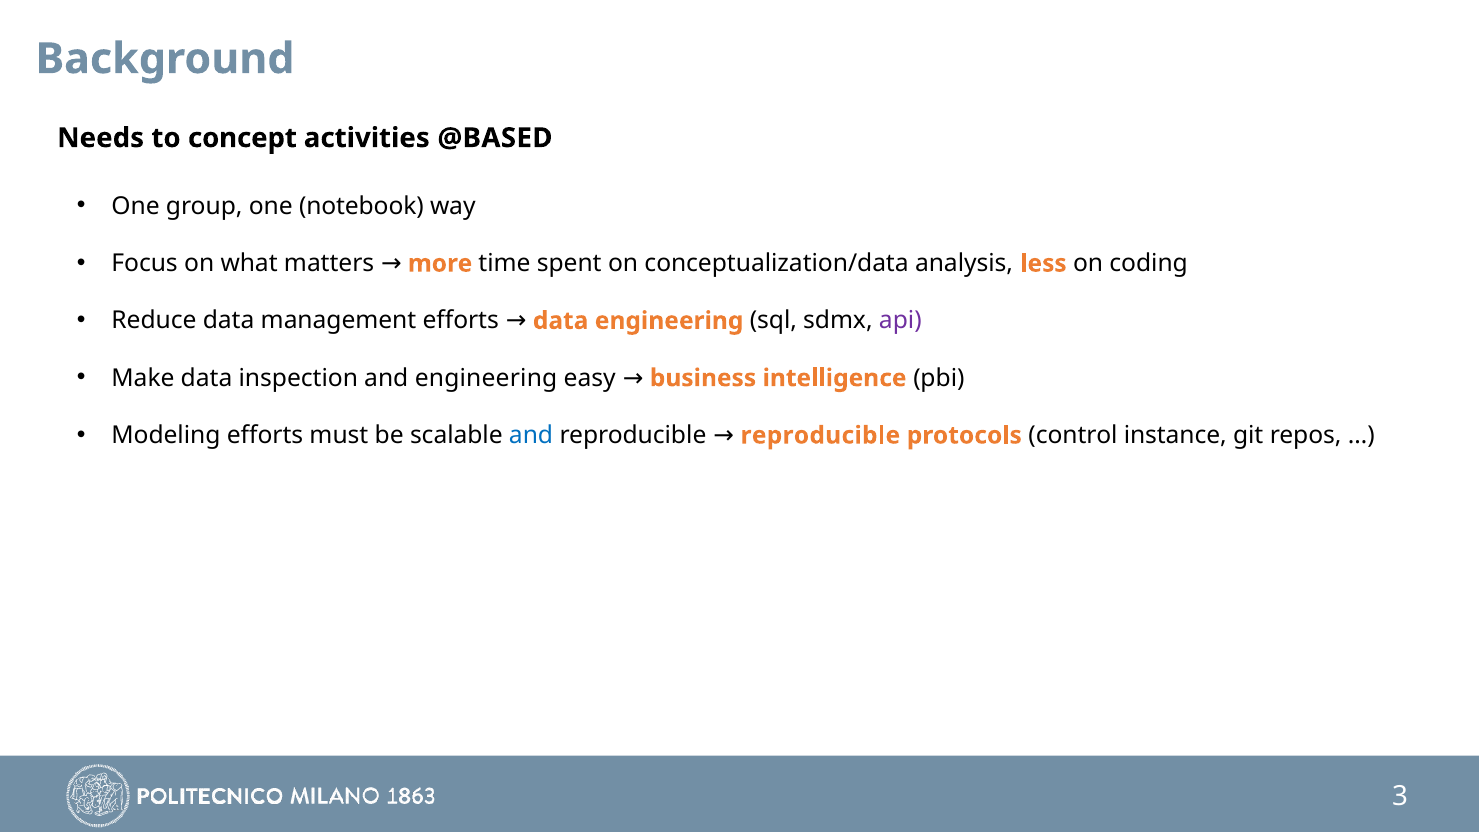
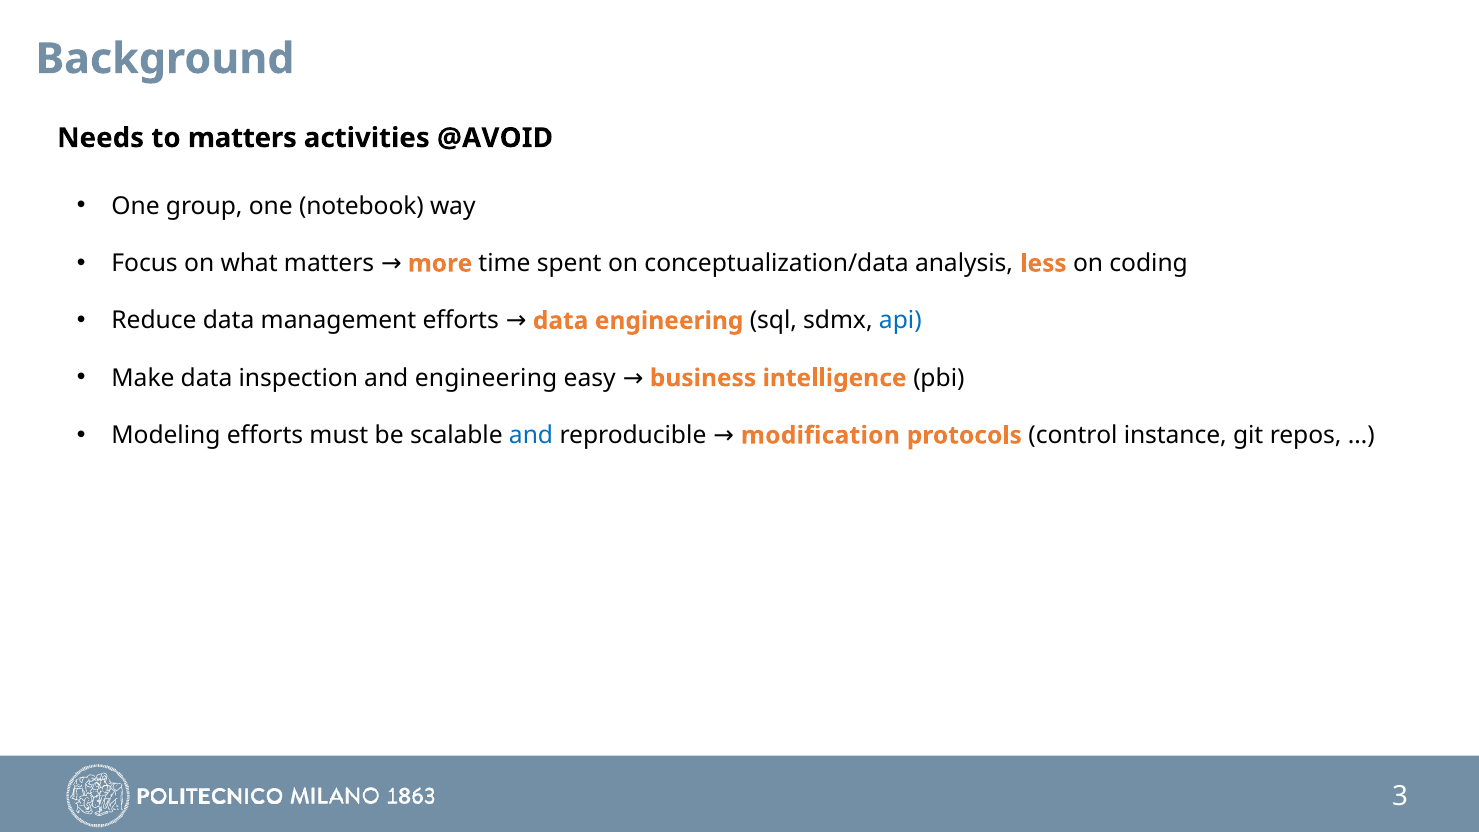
to concept: concept -> matters
@BASED: @BASED -> @AVOID
api colour: purple -> blue
reproducible at (820, 435): reproducible -> modification
